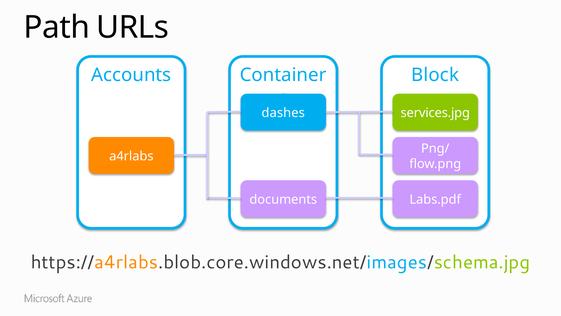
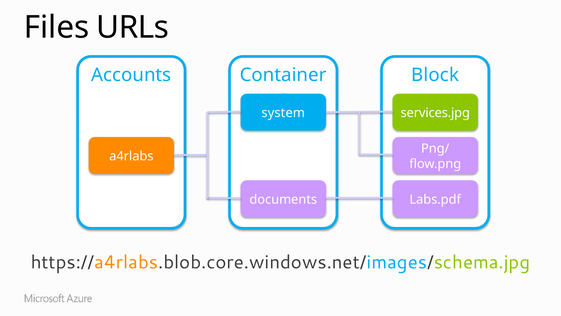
Path: Path -> Files
dashes: dashes -> system
